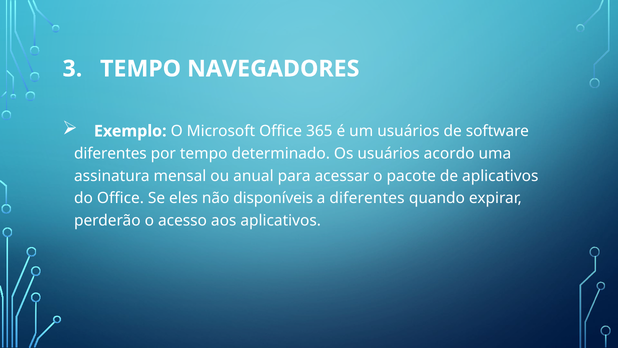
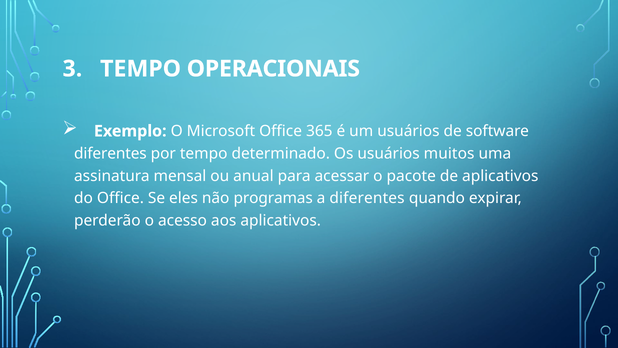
NAVEGADORES: NAVEGADORES -> OPERACIONAIS
acordo: acordo -> muitos
disponíveis: disponíveis -> programas
